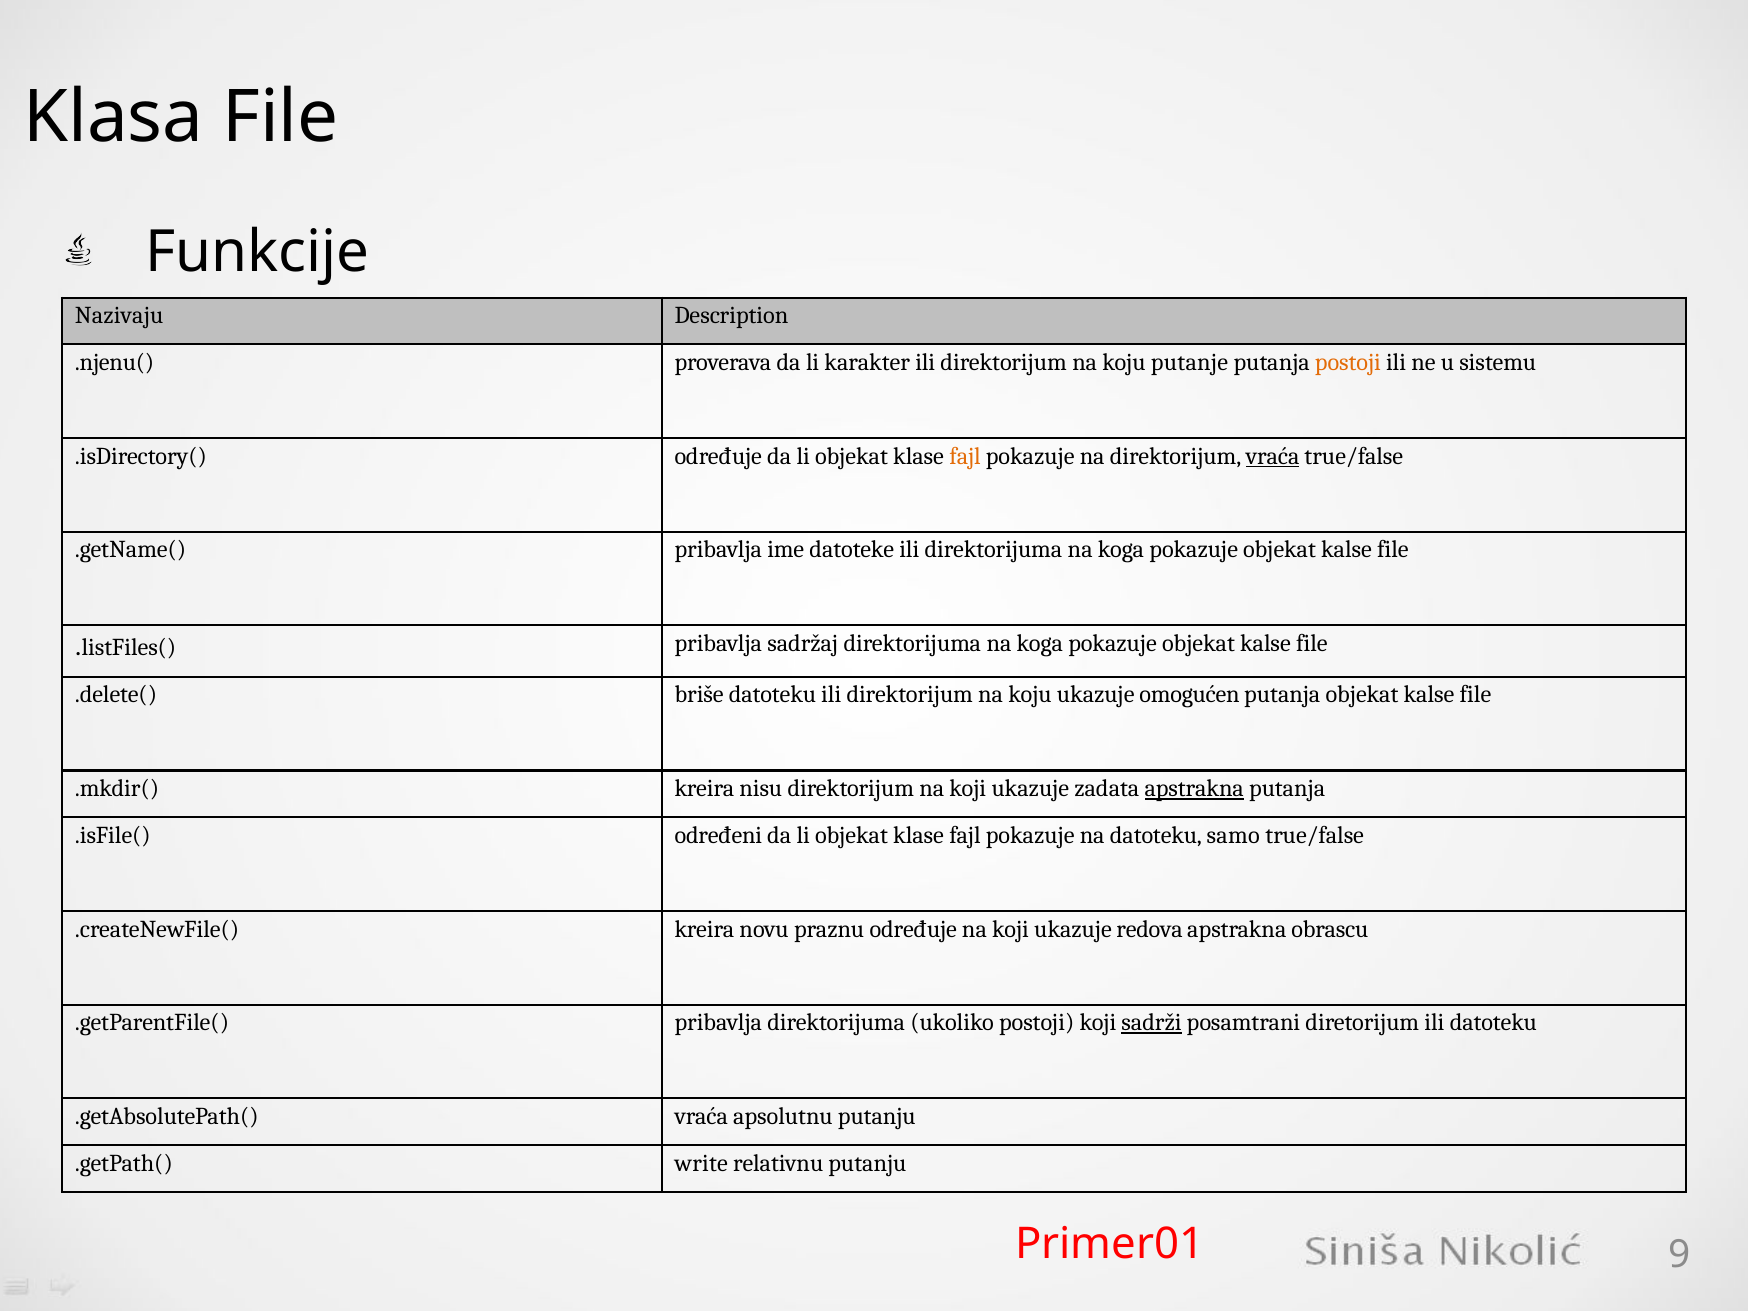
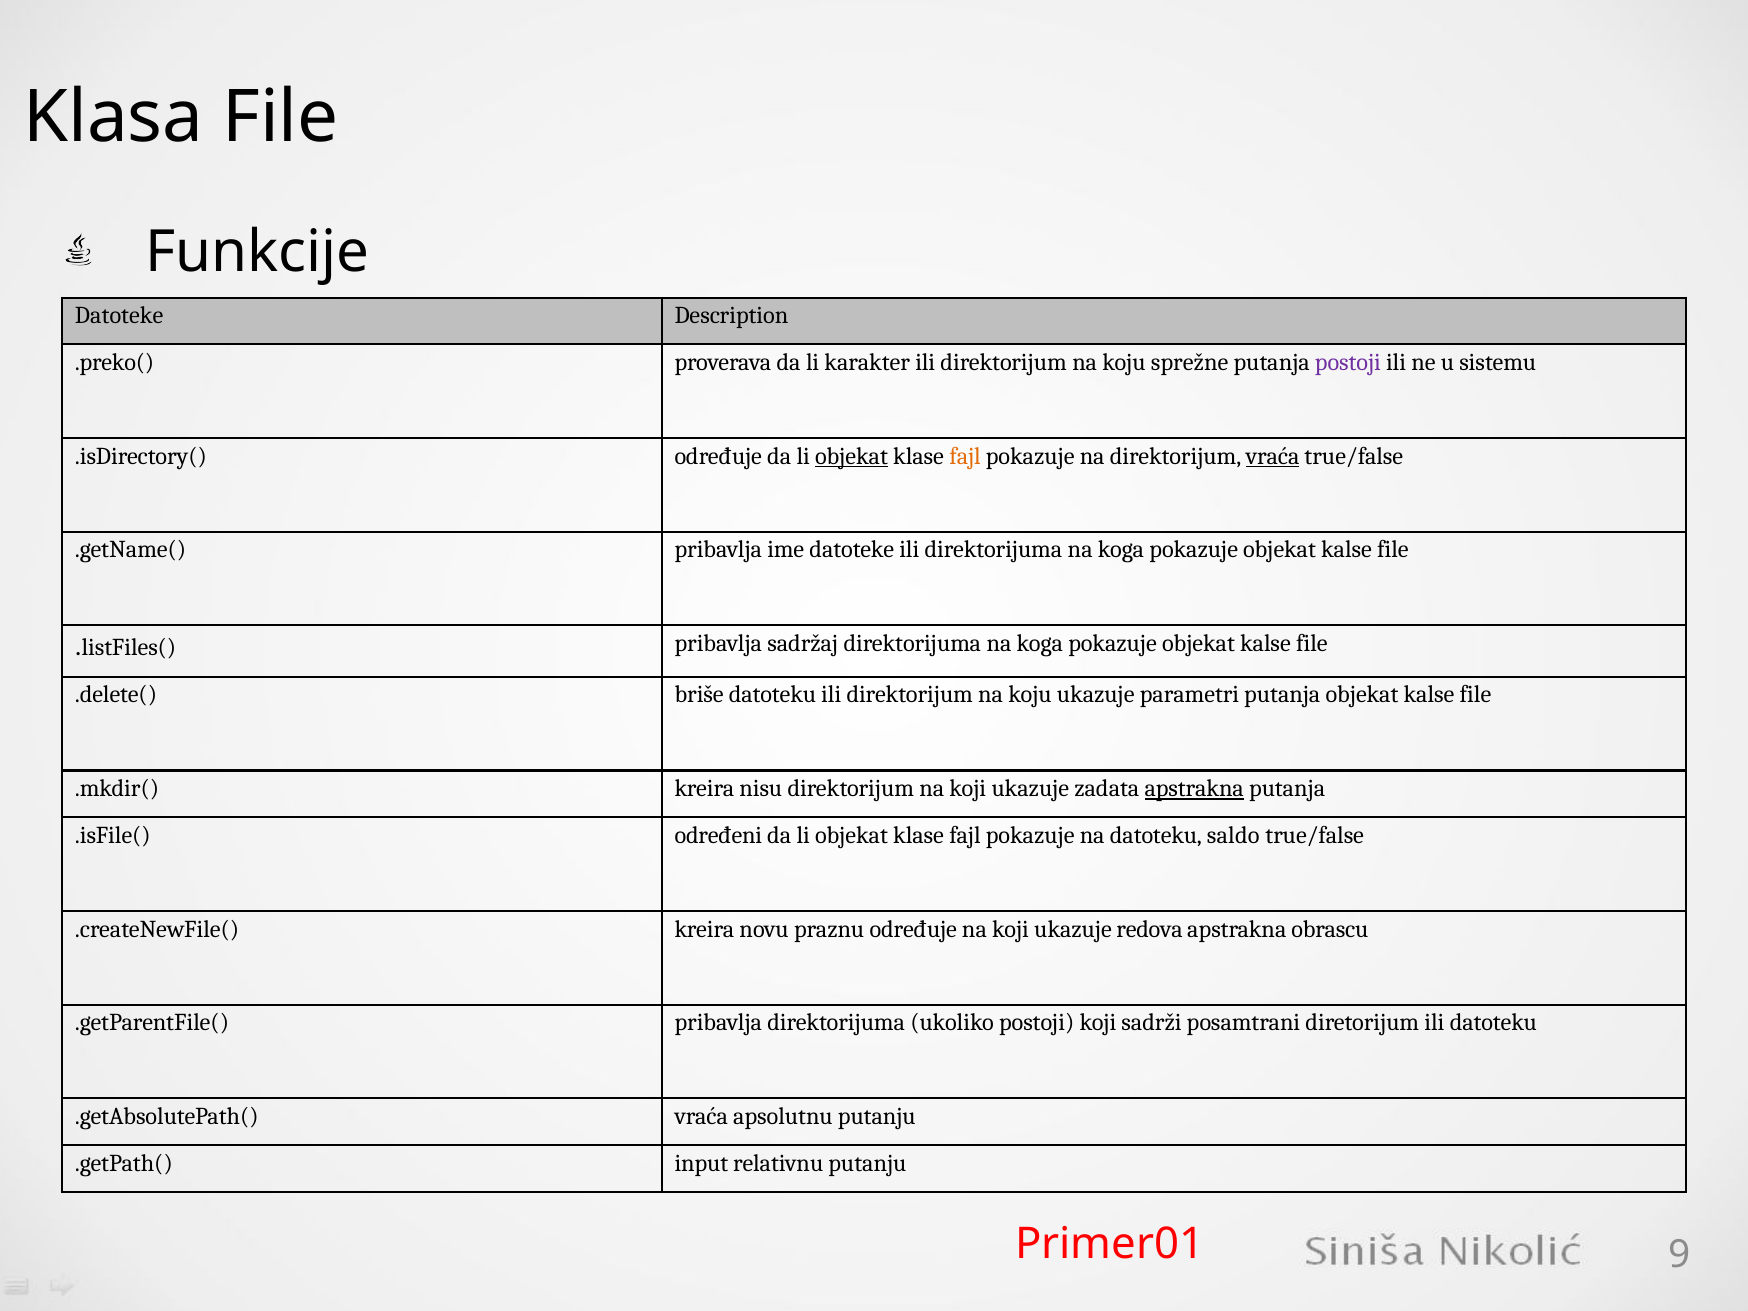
Nazivaju at (119, 316): Nazivaju -> Datoteke
.njenu(: .njenu( -> .preko(
putanje: putanje -> sprežne
postoji at (1348, 362) colour: orange -> purple
objekat at (851, 456) underline: none -> present
omogućen: omogućen -> parametri
samo: samo -> saldo
sadrži underline: present -> none
write: write -> input
